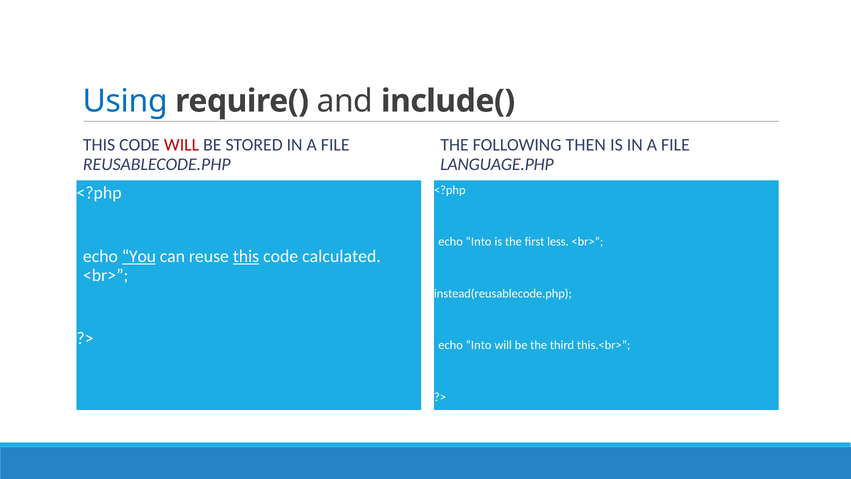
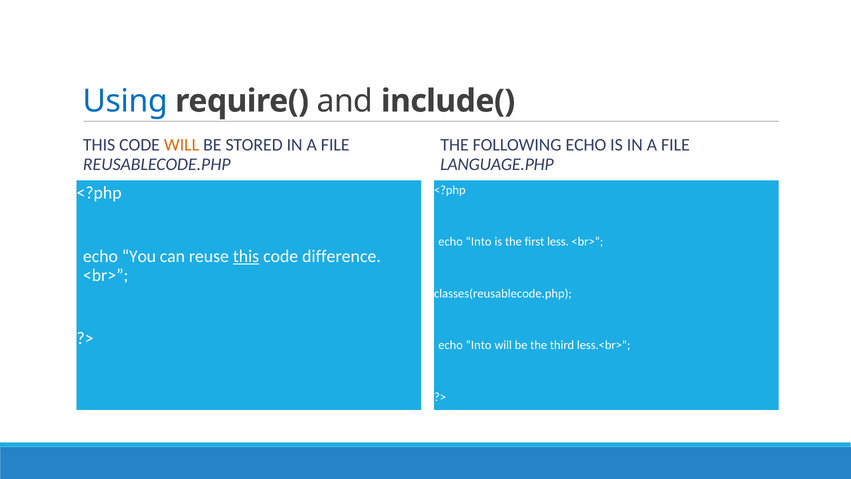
WILL at (182, 145) colour: red -> orange
FOLLOWING THEN: THEN -> ECHO
You underline: present -> none
calculated: calculated -> difference
instead(reusablecode.php: instead(reusablecode.php -> classes(reusablecode.php
this.<br>: this.<br> -> less.<br>
